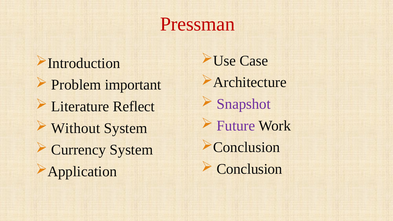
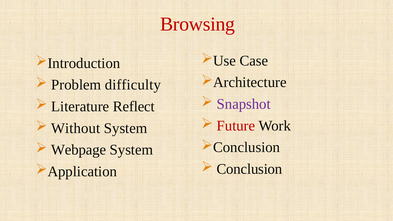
Pressman: Pressman -> Browsing
important: important -> difficulty
Future colour: purple -> red
Currency: Currency -> Webpage
